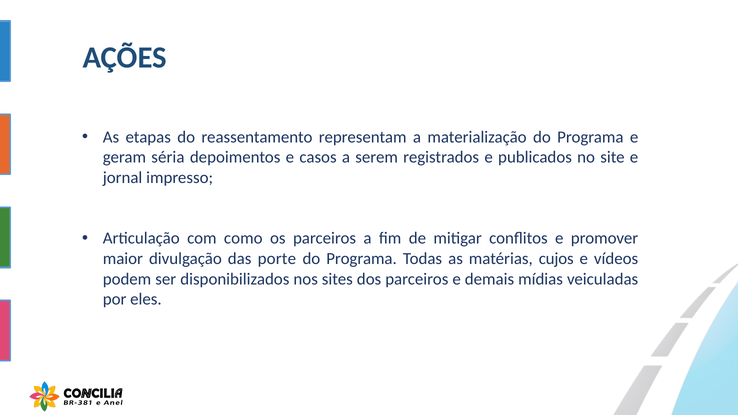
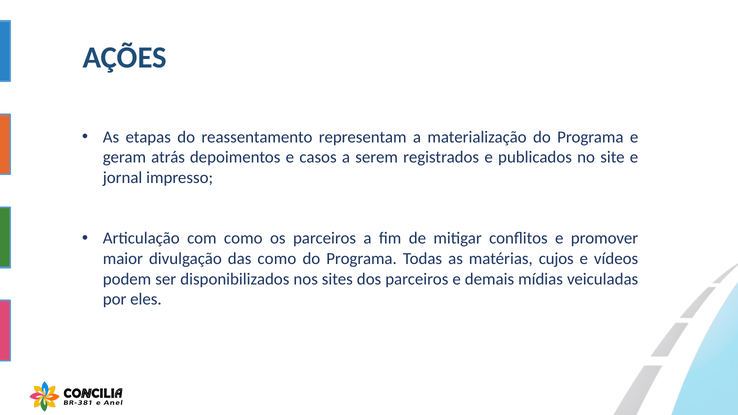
séria: séria -> atrás
das porte: porte -> como
